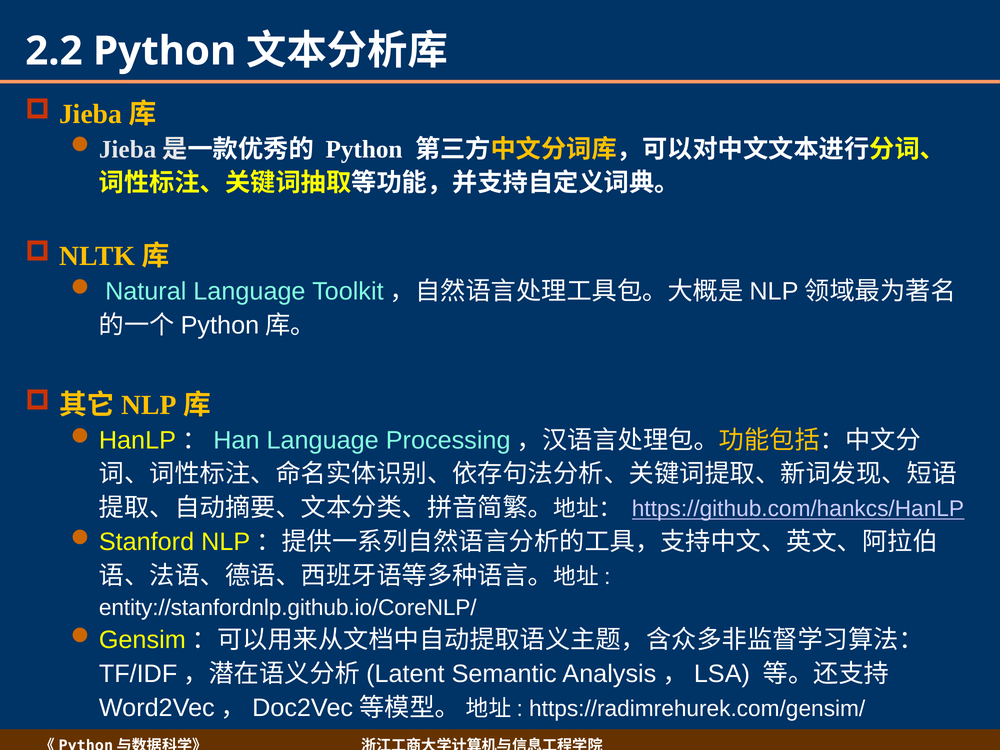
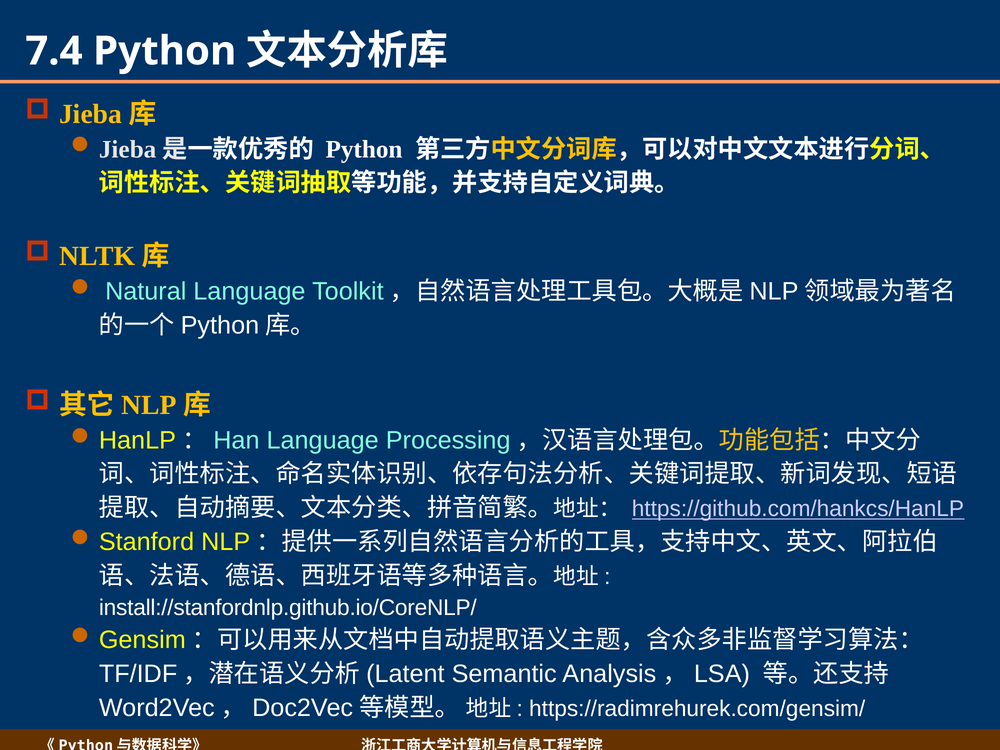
2.2: 2.2 -> 7.4
entity://stanfordnlp.github.io/CoreNLP/: entity://stanfordnlp.github.io/CoreNLP/ -> install://stanfordnlp.github.io/CoreNLP/
